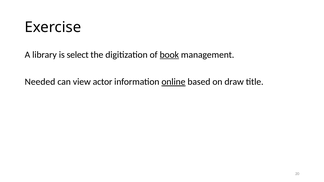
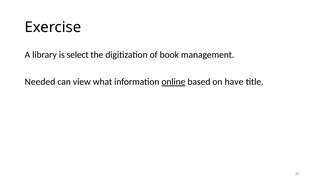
book underline: present -> none
actor: actor -> what
draw: draw -> have
